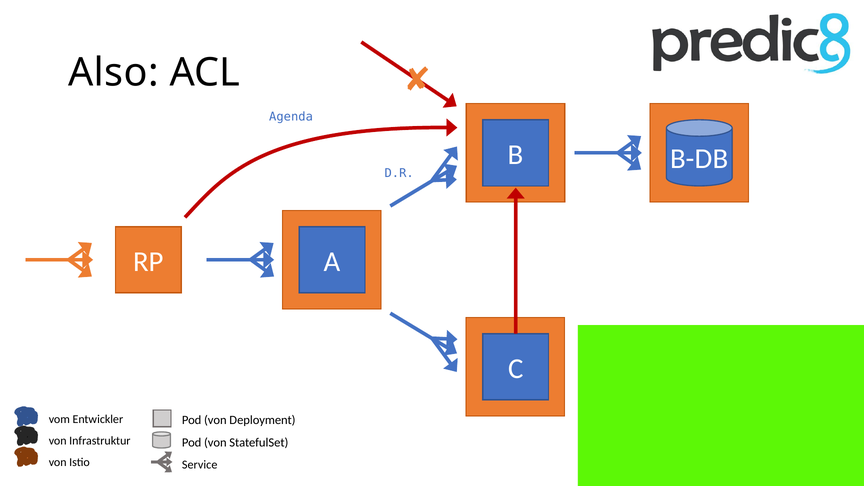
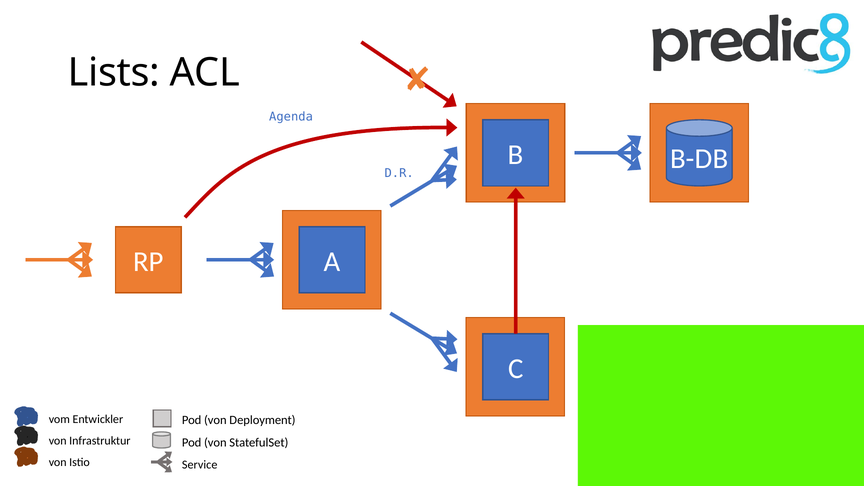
Also: Also -> Lists
